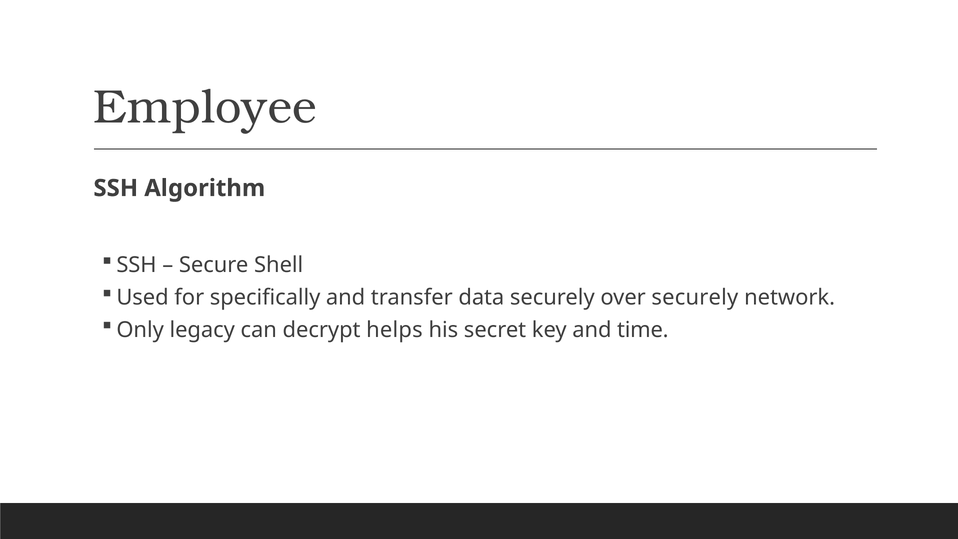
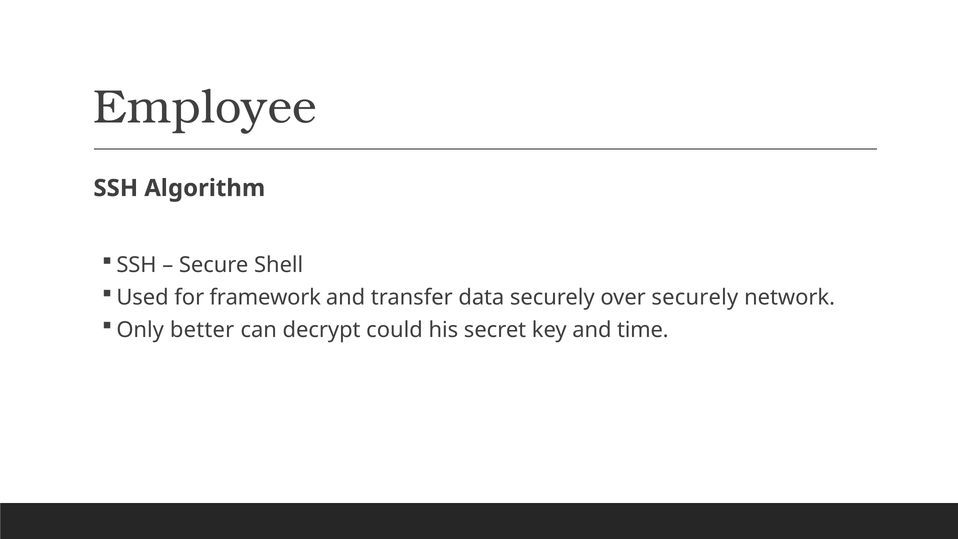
specifically: specifically -> framework
legacy: legacy -> better
helps: helps -> could
